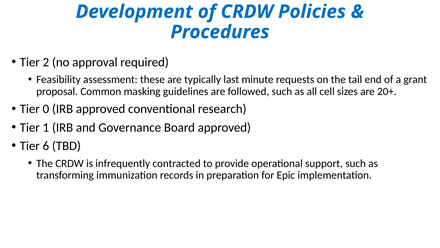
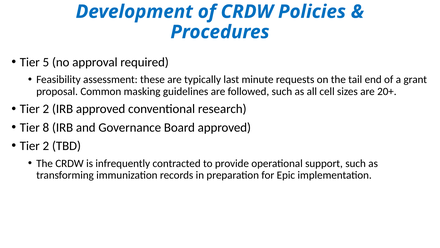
2: 2 -> 5
0 at (46, 109): 0 -> 2
1: 1 -> 8
6 at (46, 146): 6 -> 2
